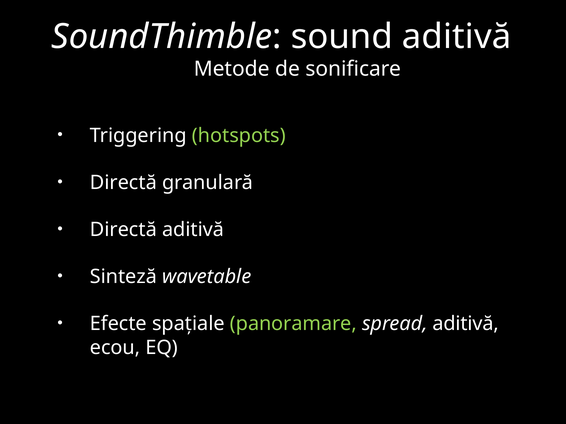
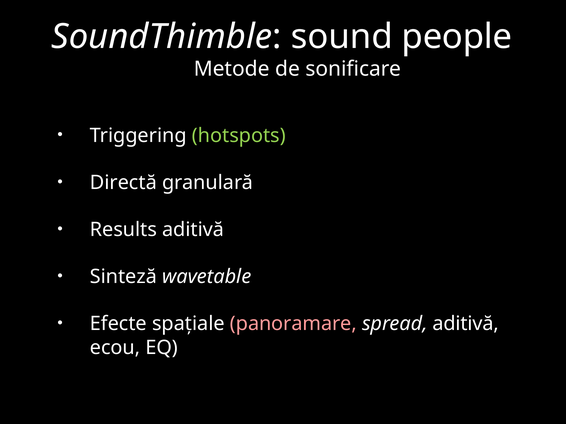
sound aditivă: aditivă -> people
Directă at (123, 230): Directă -> Results
panoramare colour: light green -> pink
